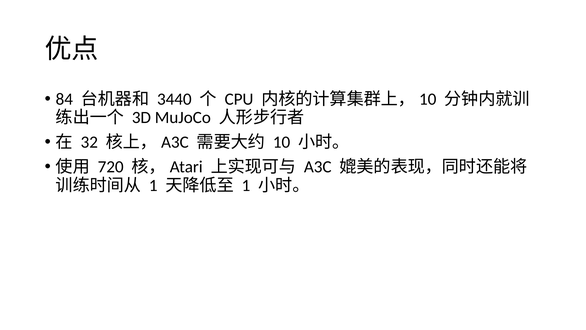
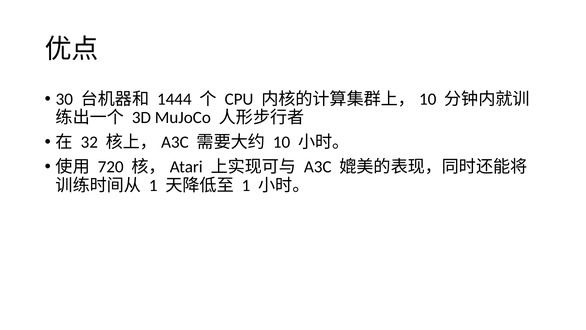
84: 84 -> 30
3440: 3440 -> 1444
